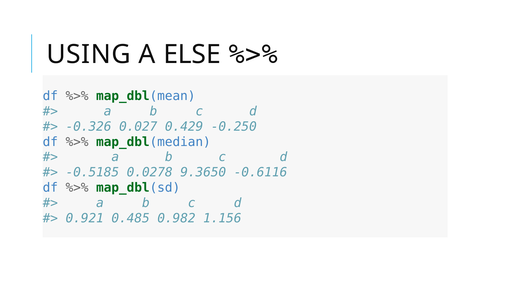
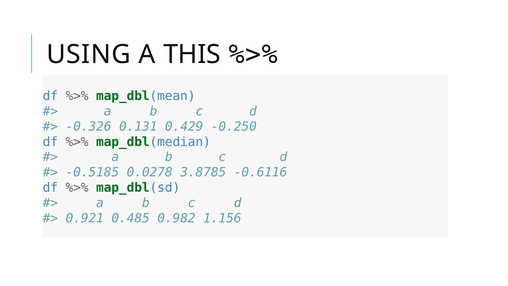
ELSE: ELSE -> THIS
0.027: 0.027 -> 0.131
9.3650: 9.3650 -> 3.8785
